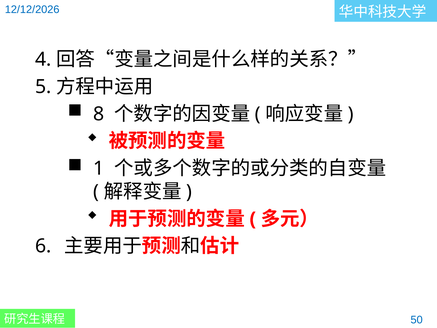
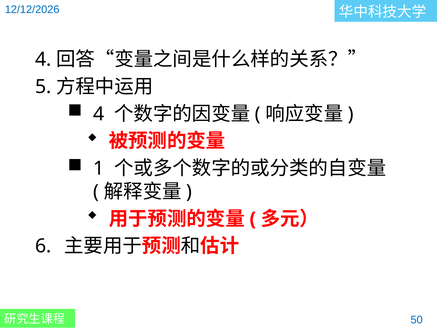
8 at (99, 114): 8 -> 4
